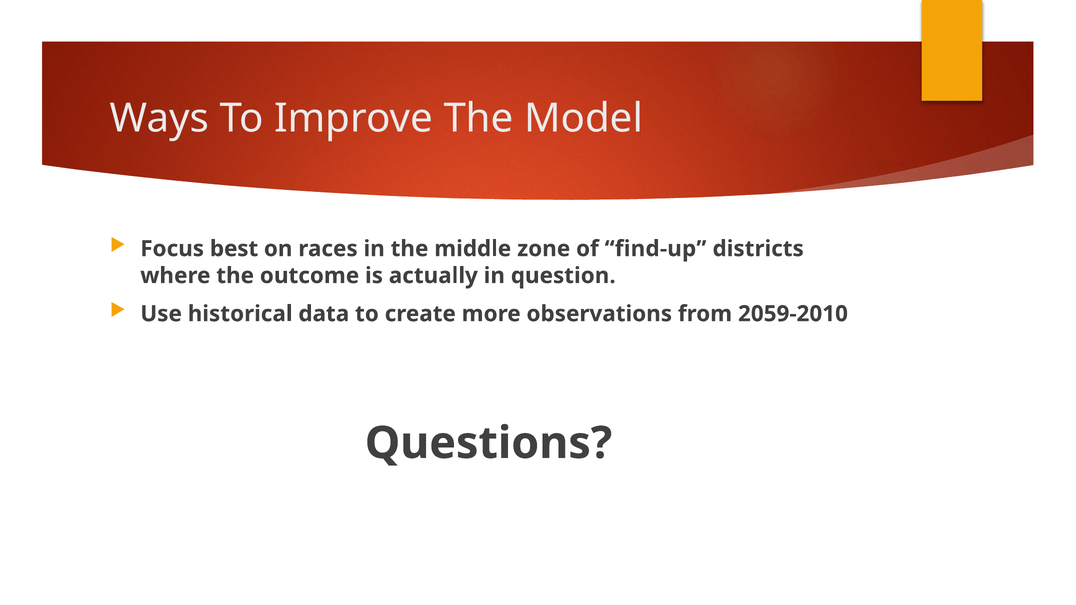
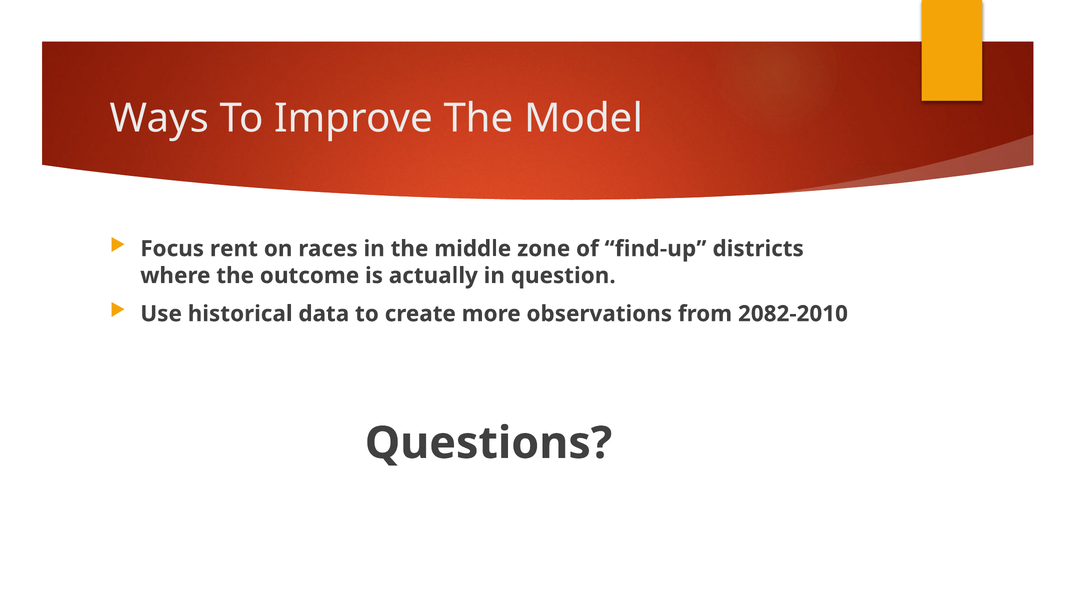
best: best -> rent
2059-2010: 2059-2010 -> 2082-2010
